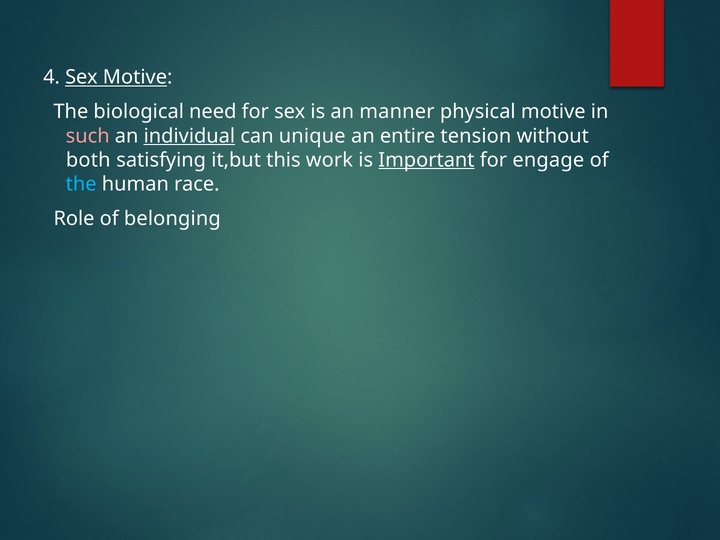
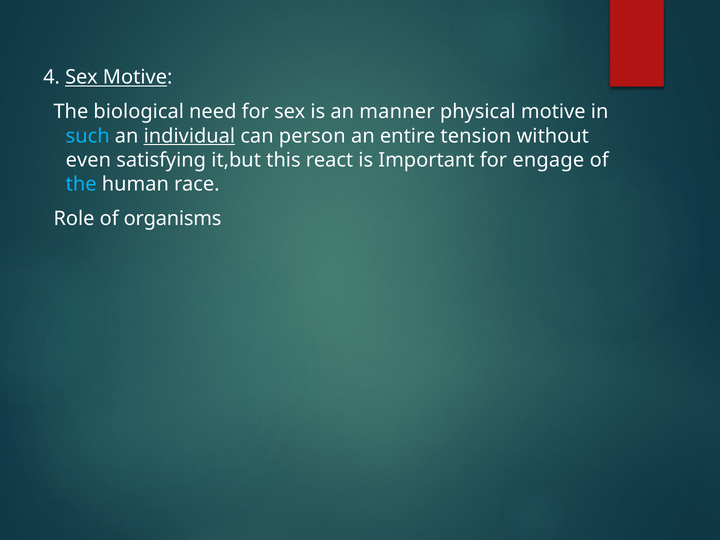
such colour: pink -> light blue
unique: unique -> person
both: both -> even
work: work -> react
Important underline: present -> none
belonging: belonging -> organisms
